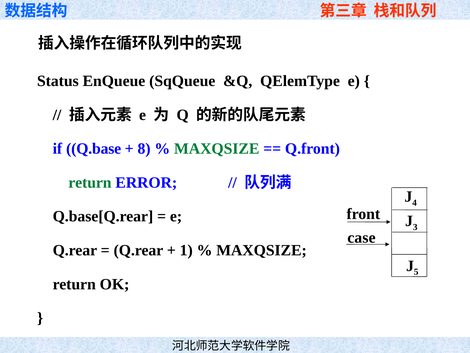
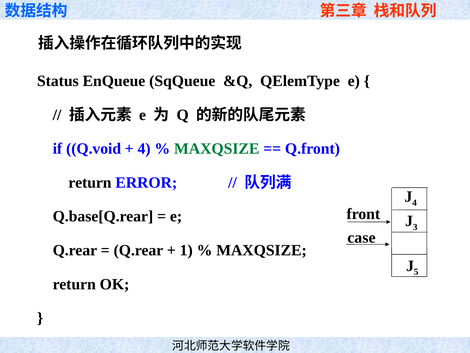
Q.base: Q.base -> Q.void
8 at (144, 149): 8 -> 4
return at (90, 182) colour: green -> black
